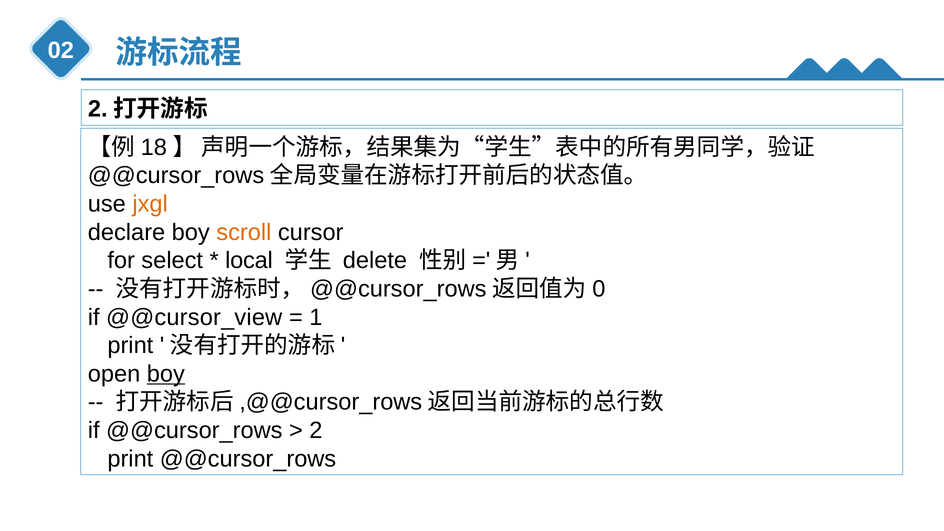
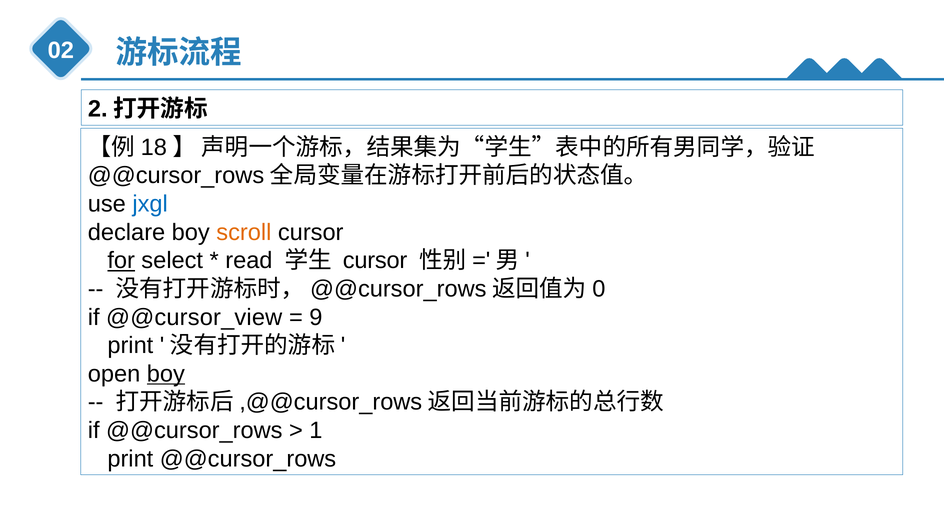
jxgl colour: orange -> blue
for underline: none -> present
local: local -> read
delete at (375, 261): delete -> cursor
1: 1 -> 9
2: 2 -> 1
